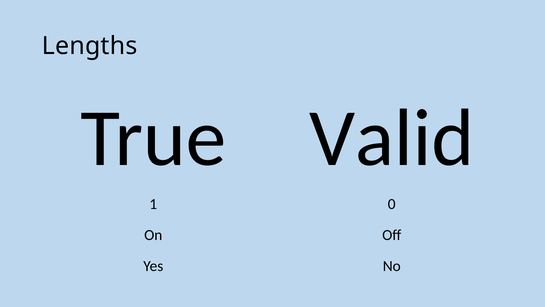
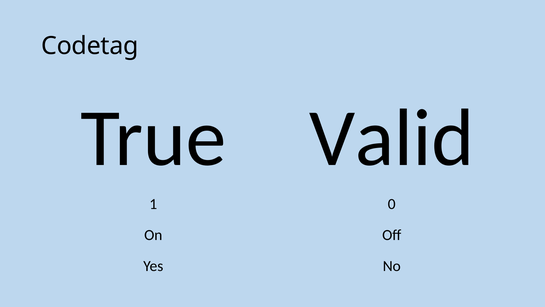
Lengths: Lengths -> Codetag
